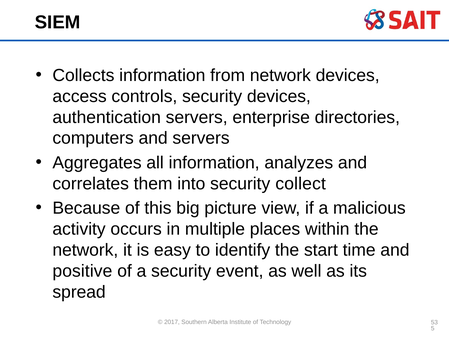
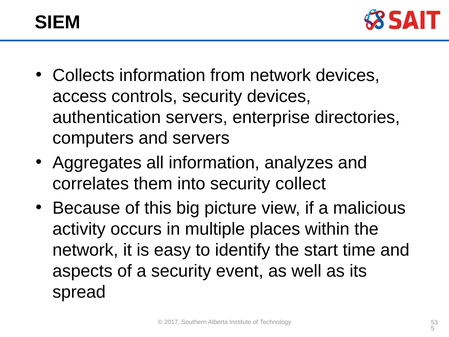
positive: positive -> aspects
